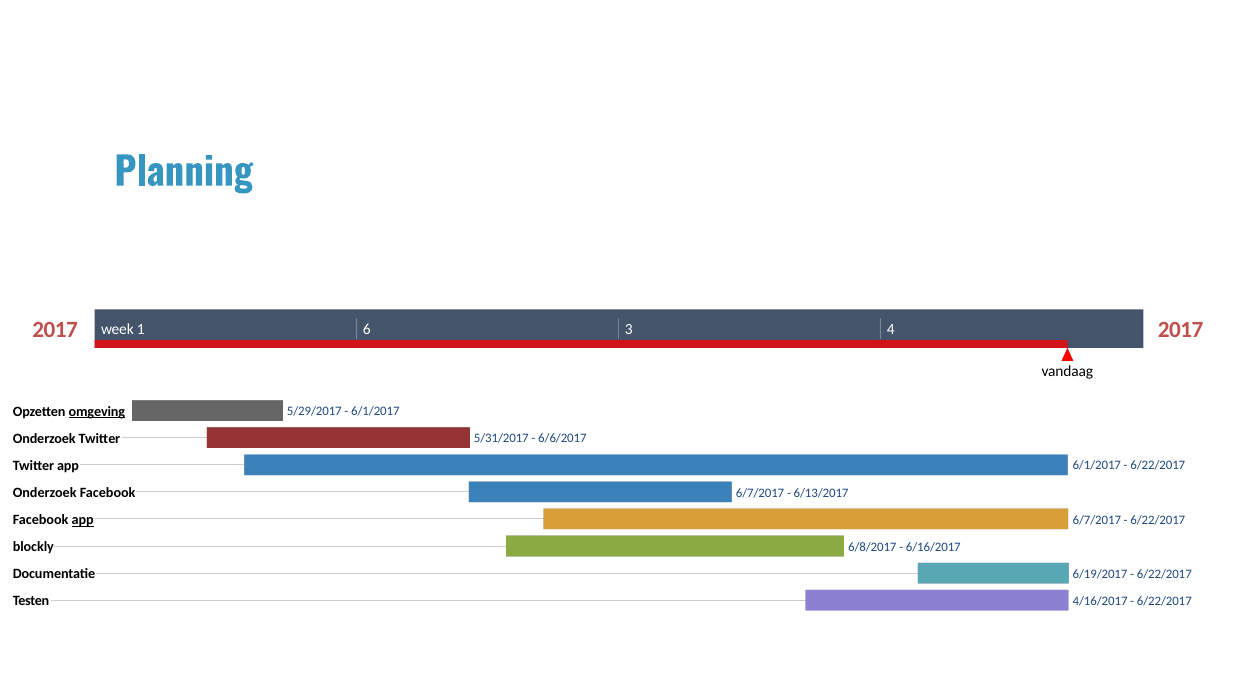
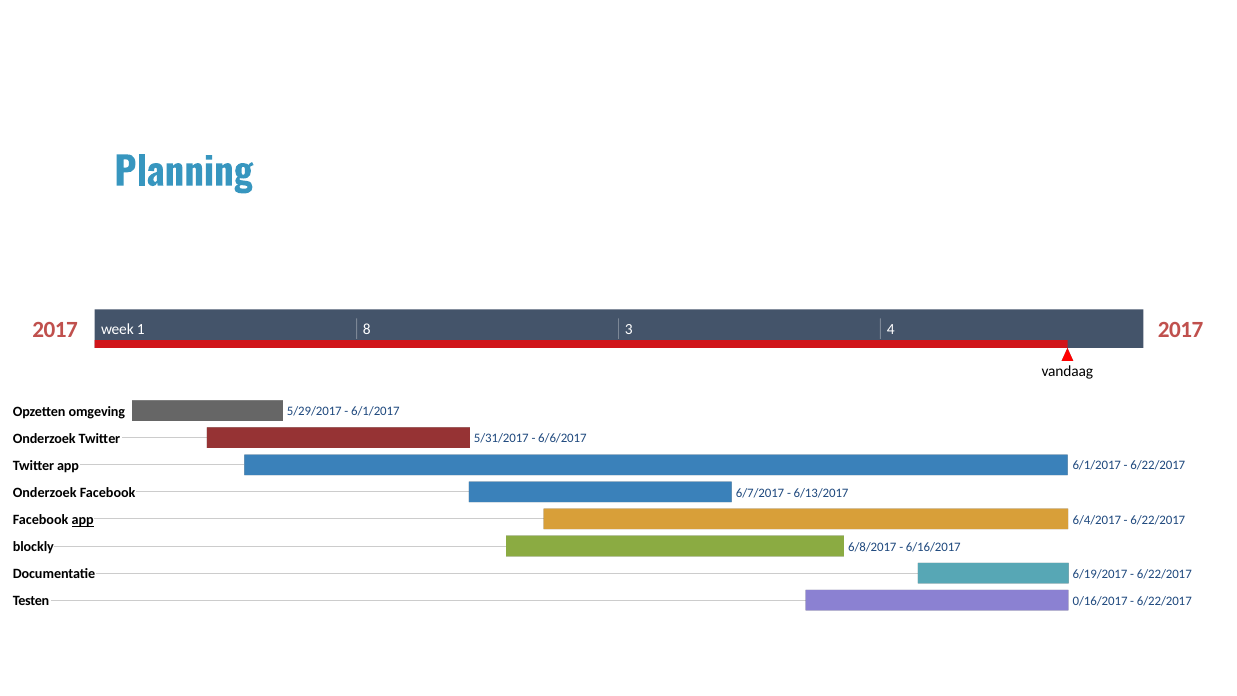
6: 6 -> 8
omgeving underline: present -> none
6/7/2017 at (1097, 520): 6/7/2017 -> 6/4/2017
4/16/2017: 4/16/2017 -> 0/16/2017
